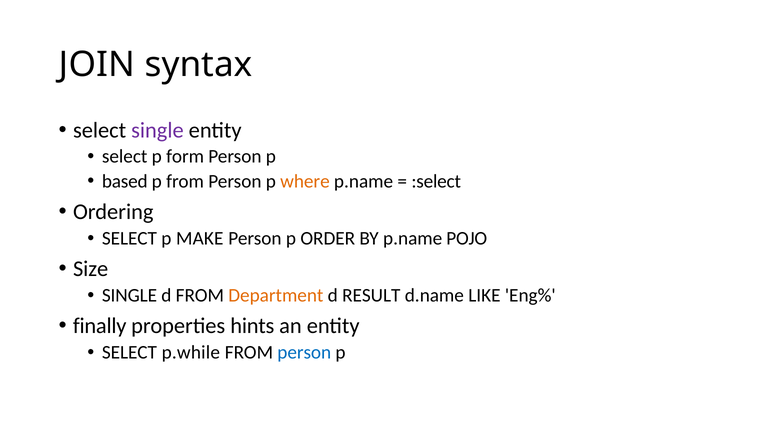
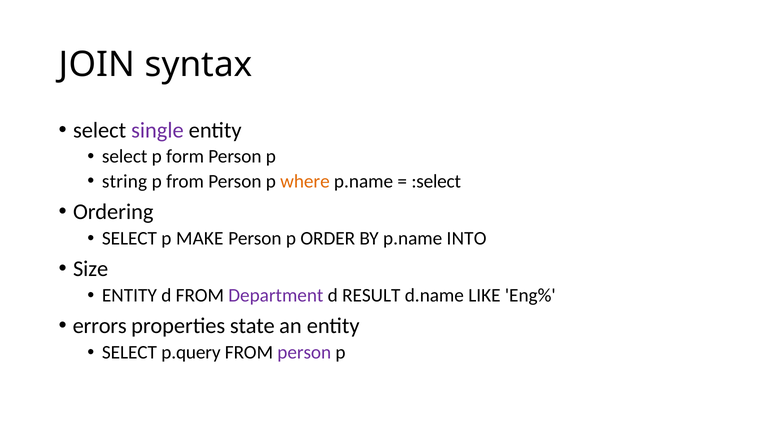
based: based -> string
POJO: POJO -> INTO
SINGLE at (129, 295): SINGLE -> ENTITY
Department colour: orange -> purple
finally: finally -> errors
hints: hints -> state
p.while: p.while -> p.query
person at (304, 352) colour: blue -> purple
